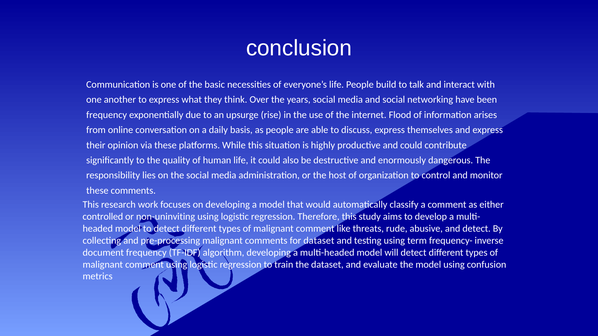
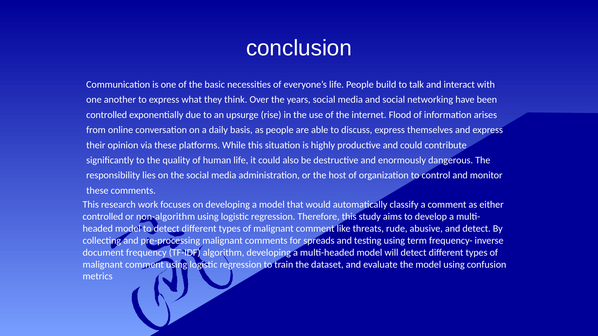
frequency at (107, 115): frequency -> controlled
non-uninviting: non-uninviting -> non-algorithm
for dataset: dataset -> spreads
